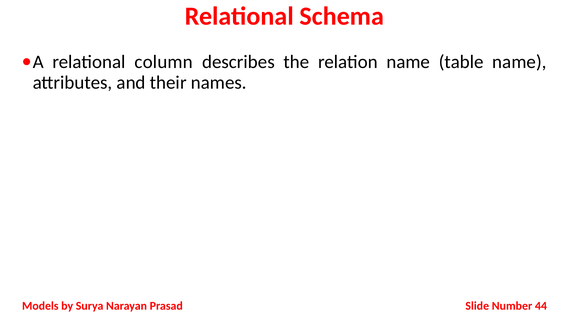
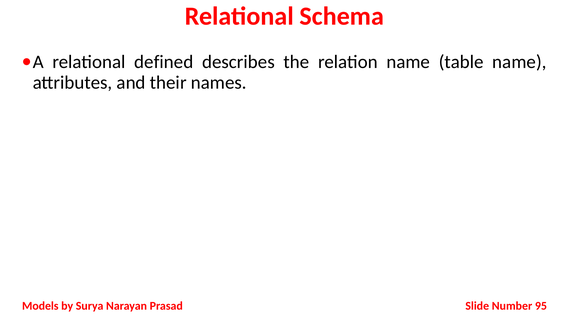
column: column -> defined
44: 44 -> 95
